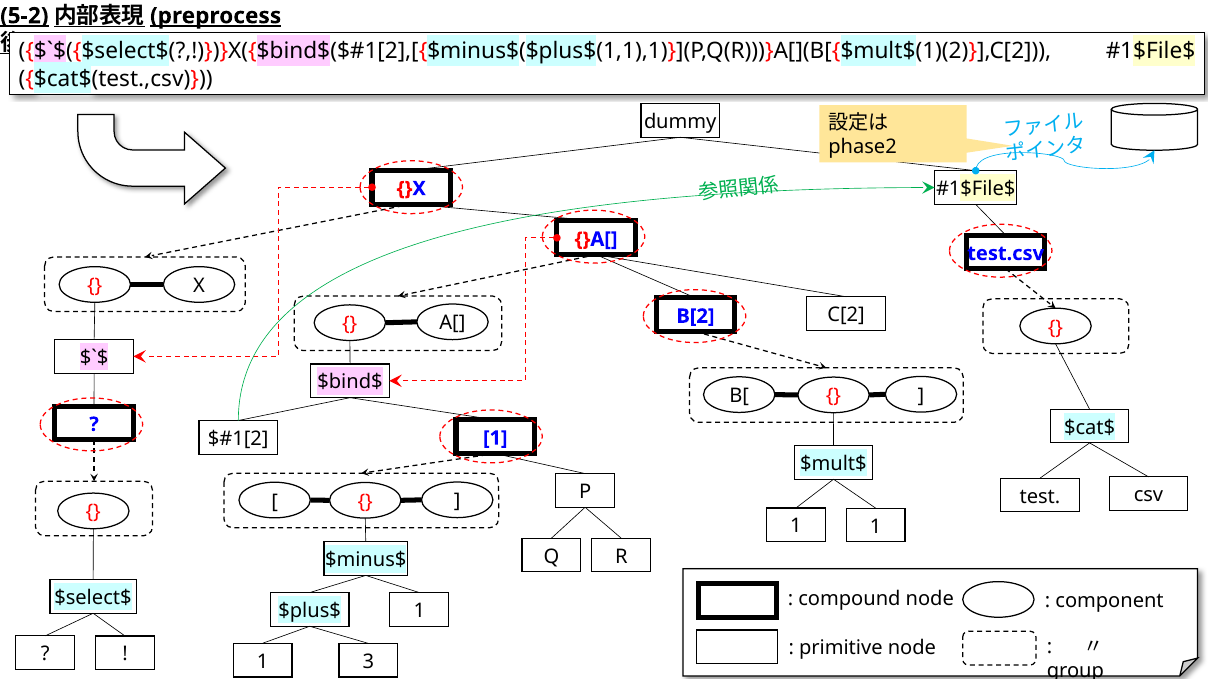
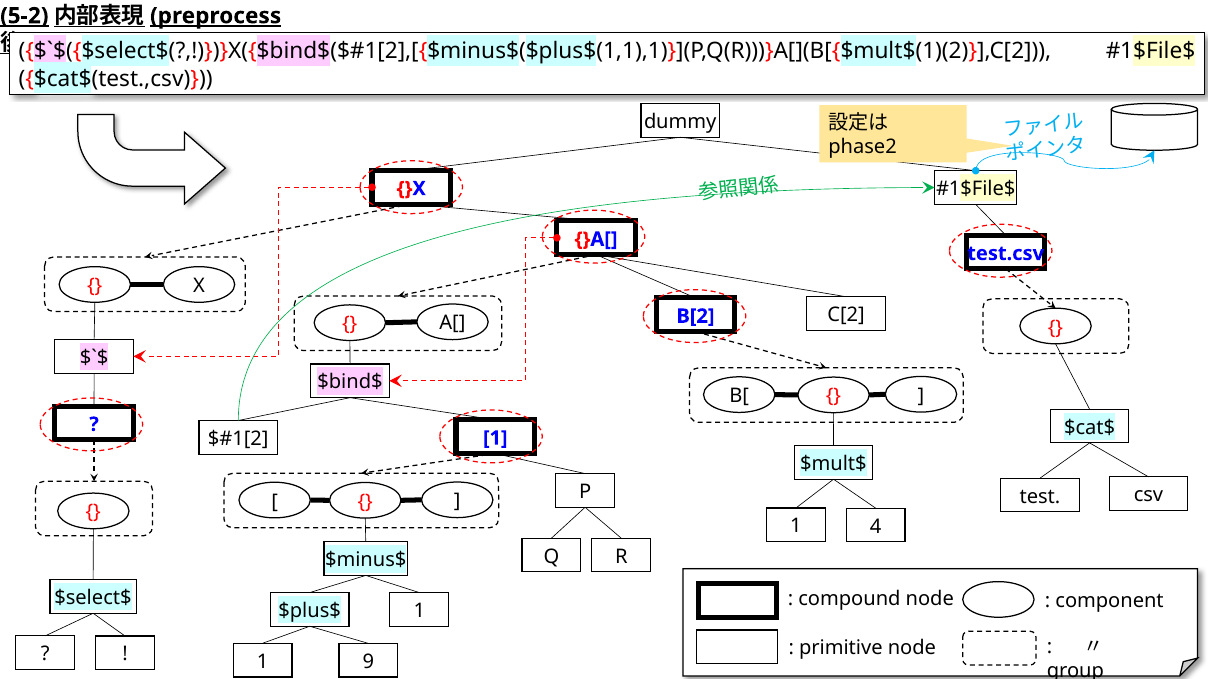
1 1: 1 -> 4
3: 3 -> 9
